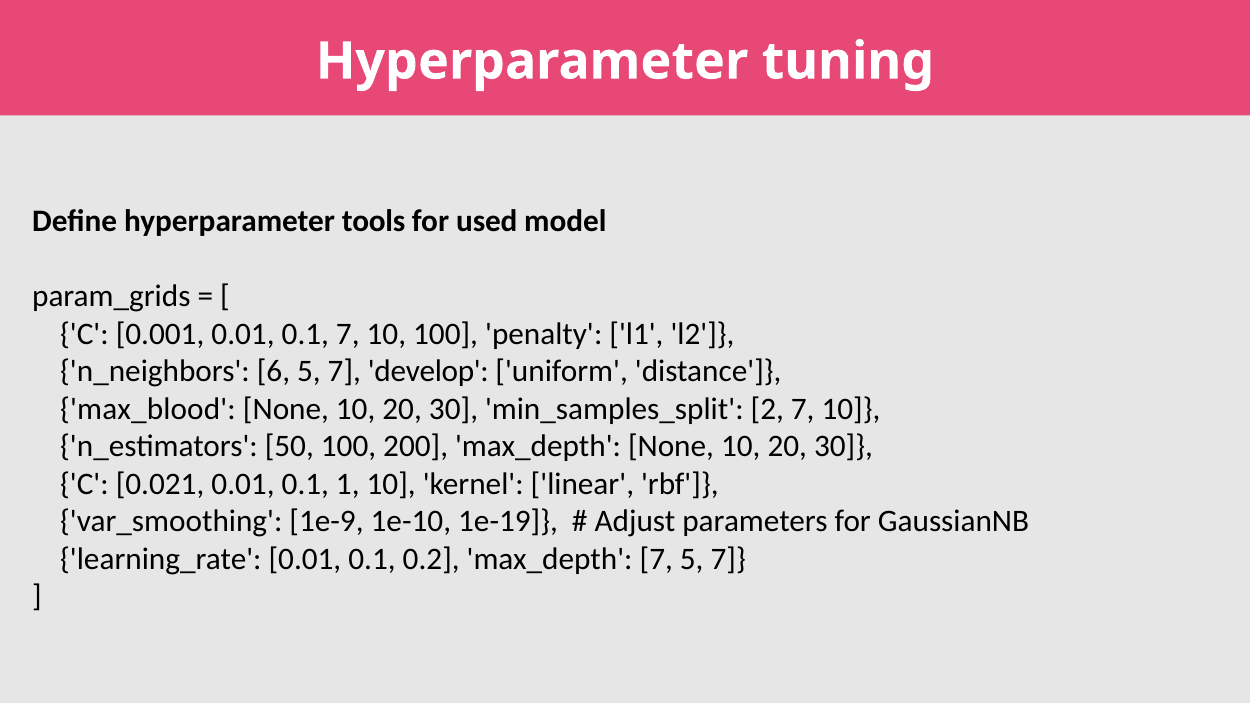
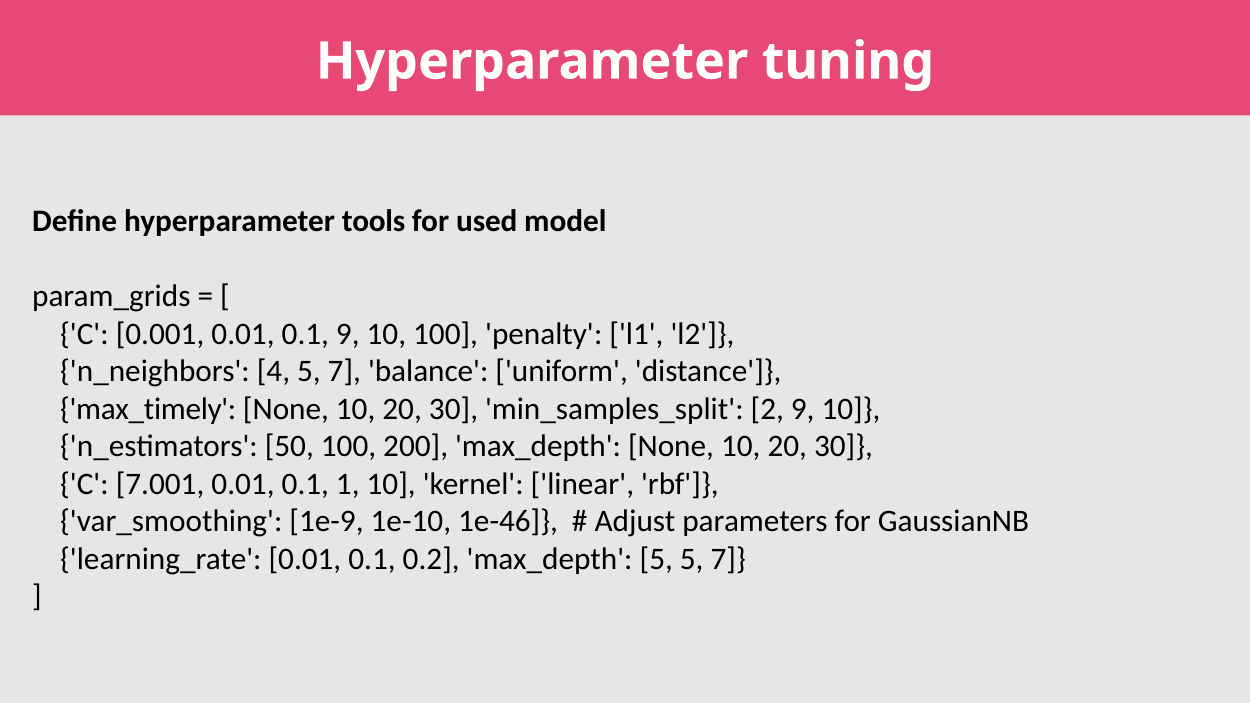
0.1 7: 7 -> 9
6: 6 -> 4
develop: develop -> balance
max_blood: max_blood -> max_timely
2 7: 7 -> 9
0.021: 0.021 -> 7.001
1e-19: 1e-19 -> 1e-46
max_depth 7: 7 -> 5
